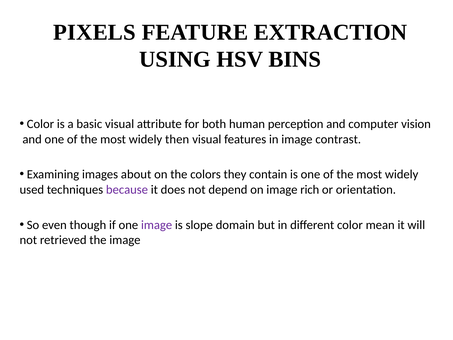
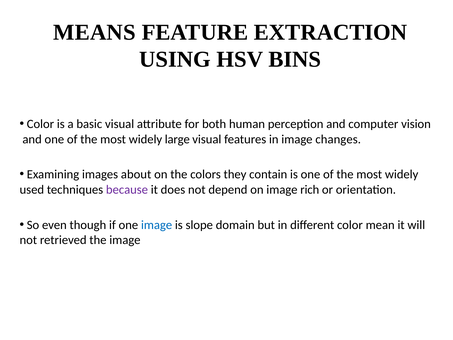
PIXELS: PIXELS -> MEANS
then: then -> large
contrast: contrast -> changes
image at (157, 225) colour: purple -> blue
